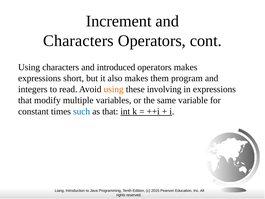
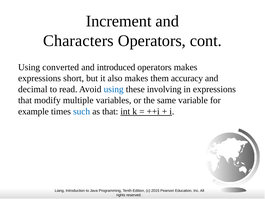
Using characters: characters -> converted
program: program -> accuracy
integers: integers -> decimal
using at (114, 89) colour: orange -> blue
constant: constant -> example
